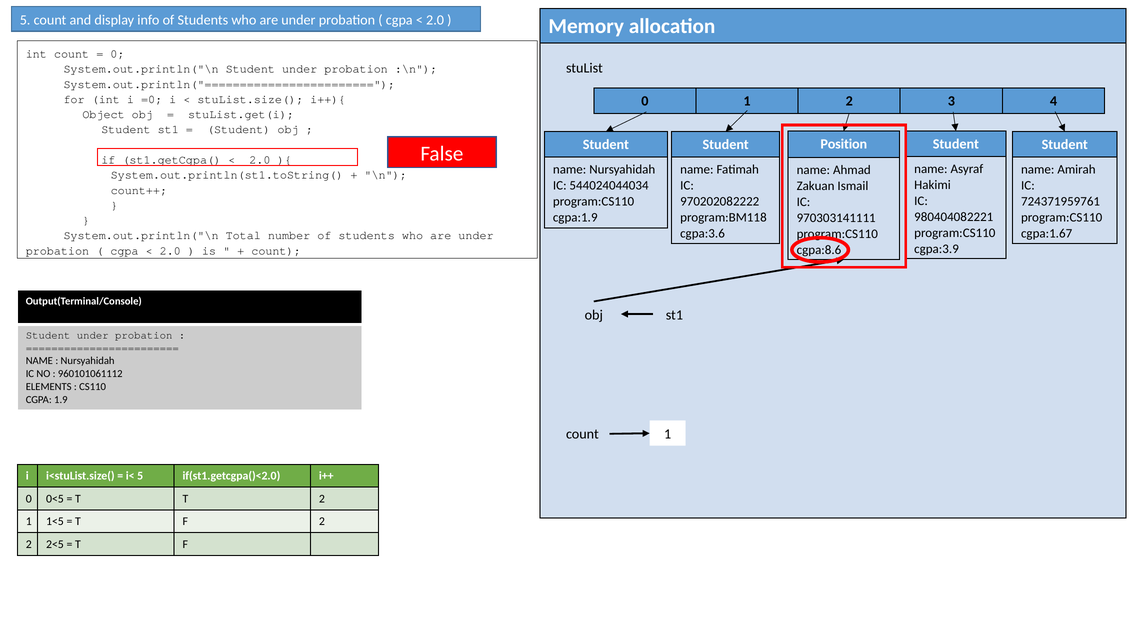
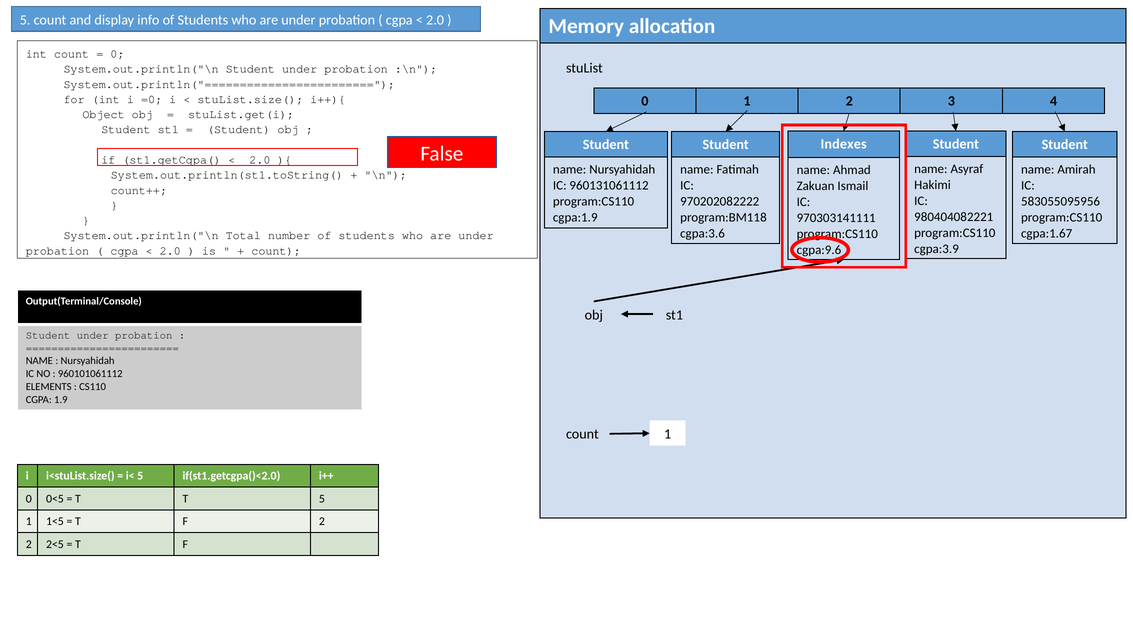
Position: Position -> Indexes
544024044034: 544024044034 -> 960131061112
724371959761: 724371959761 -> 583055095956
cgpa:8.6: cgpa:8.6 -> cgpa:9.6
T 2: 2 -> 5
